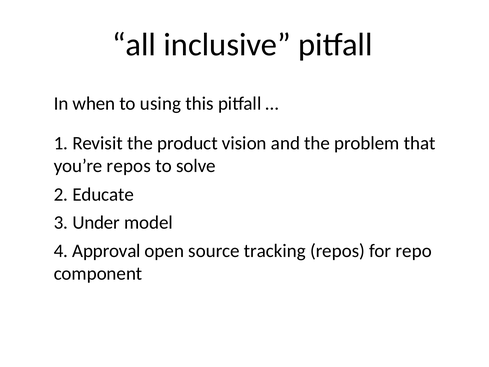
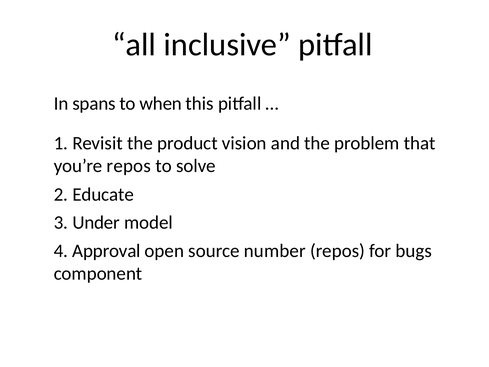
when: when -> spans
using: using -> when
tracking: tracking -> number
repo: repo -> bugs
